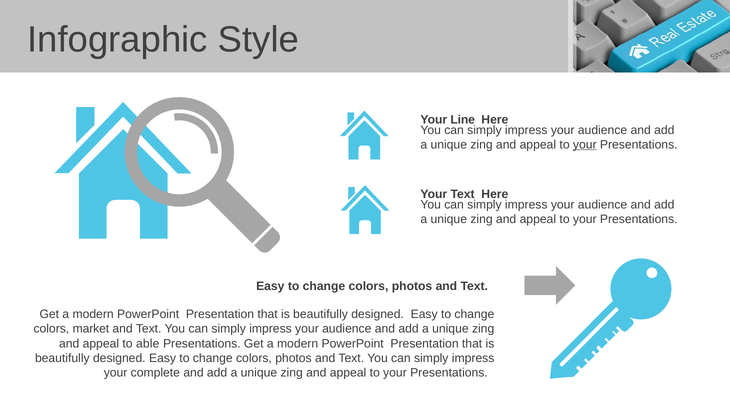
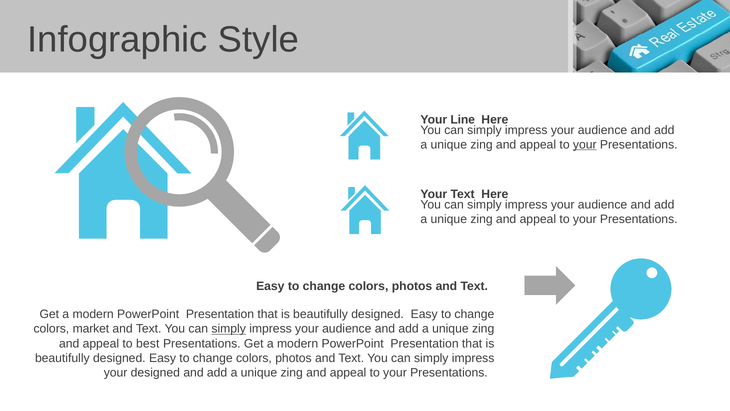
simply at (229, 329) underline: none -> present
able: able -> best
your complete: complete -> designed
